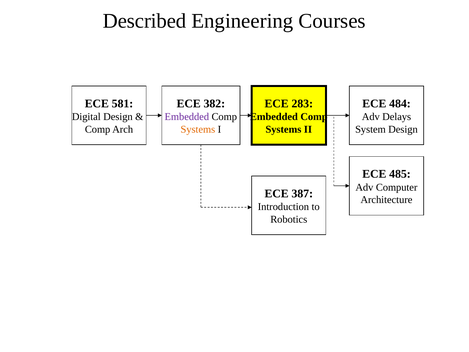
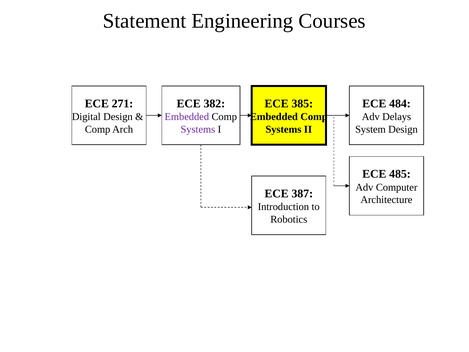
Described: Described -> Statement
581: 581 -> 271
283: 283 -> 385
Systems at (198, 129) colour: orange -> purple
